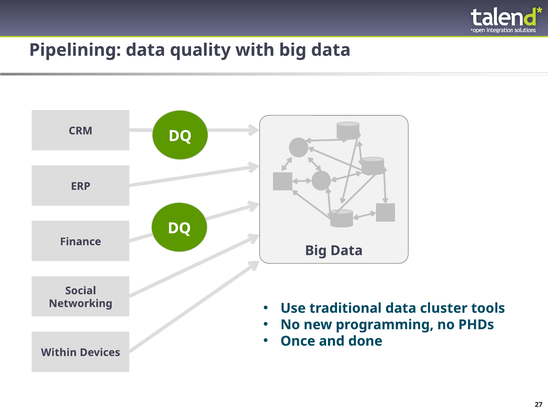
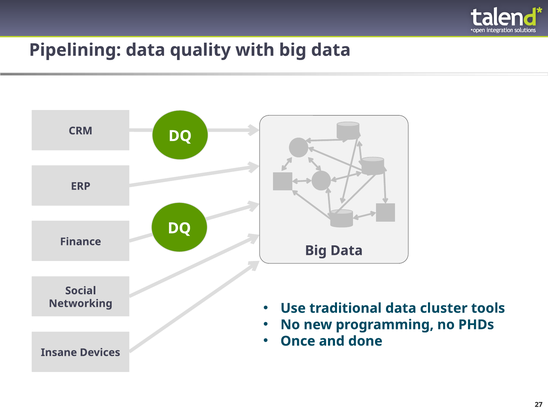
Within: Within -> Insane
